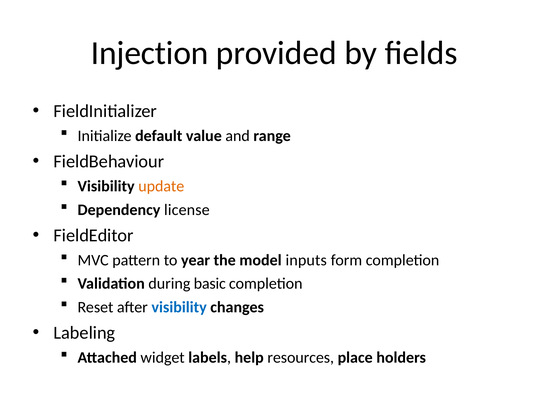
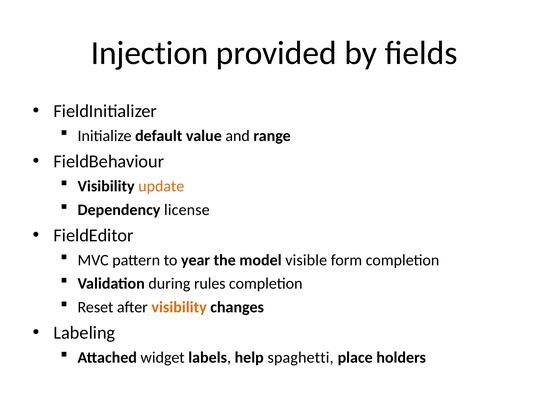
inputs: inputs -> visible
basic: basic -> rules
visibility at (179, 307) colour: blue -> orange
resources: resources -> spaghetti
